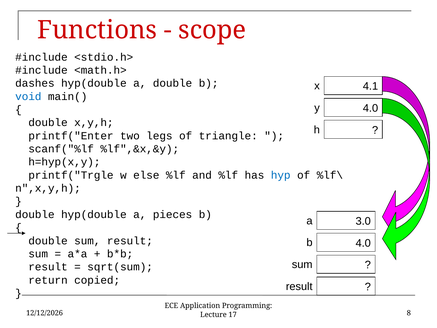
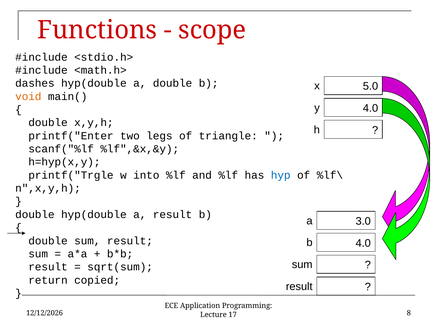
4.1: 4.1 -> 5.0
void colour: blue -> orange
else: else -> into
a pieces: pieces -> result
